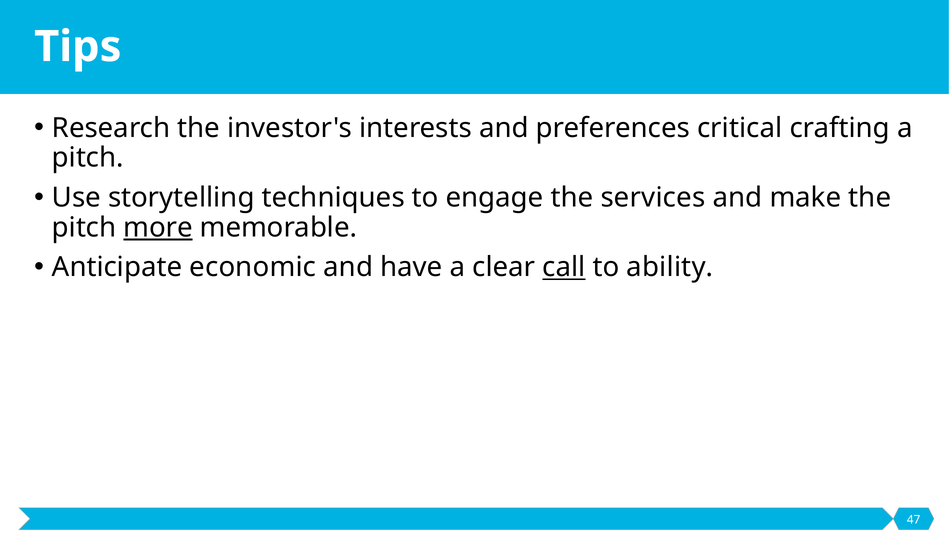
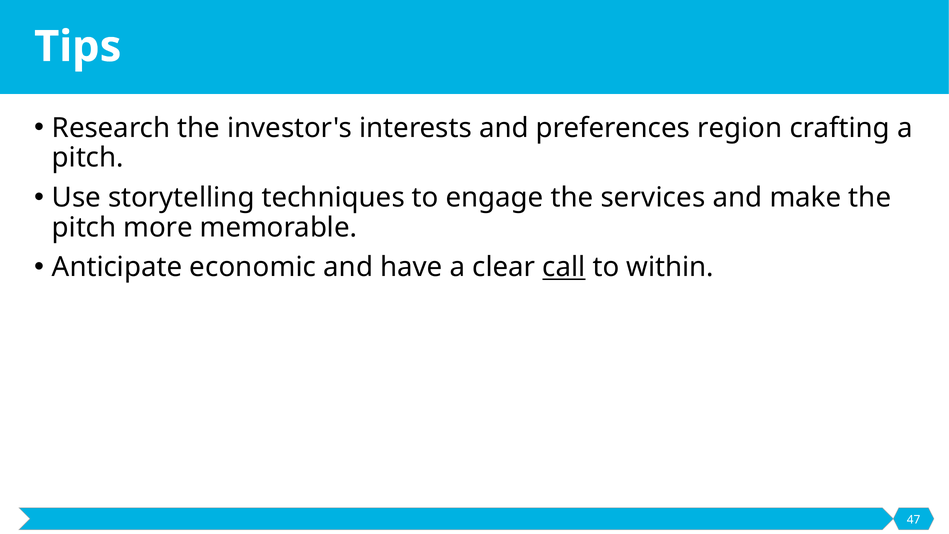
critical: critical -> region
more underline: present -> none
ability: ability -> within
